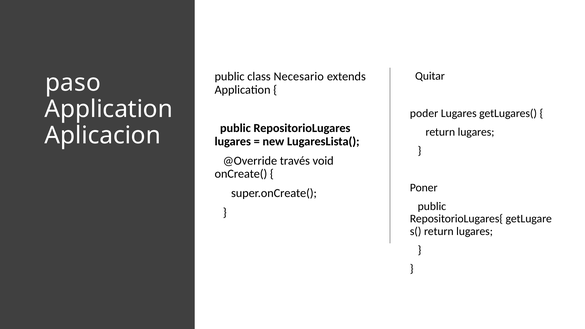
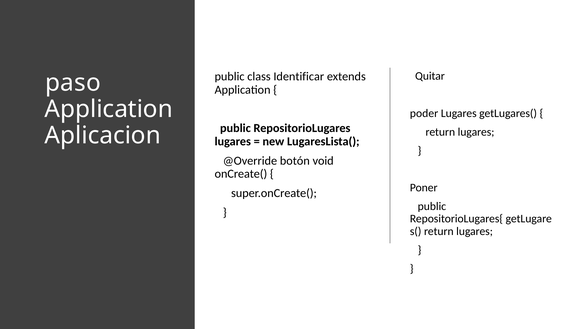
Necesario: Necesario -> Identificar
través: través -> botón
